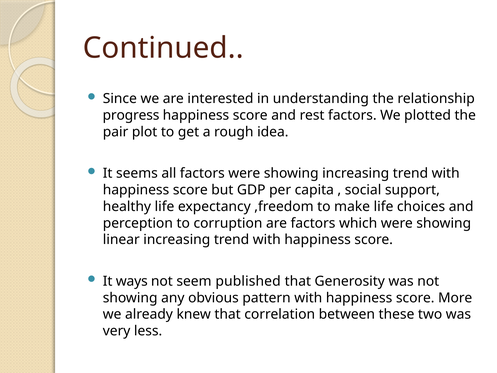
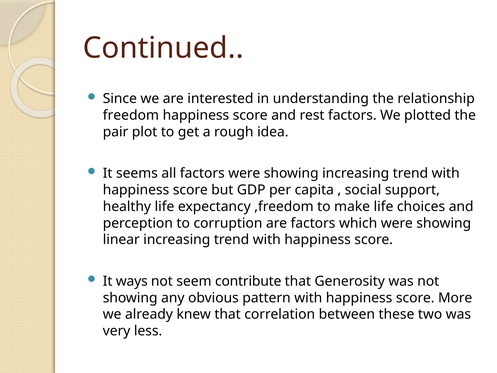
progress: progress -> freedom
published: published -> contribute
